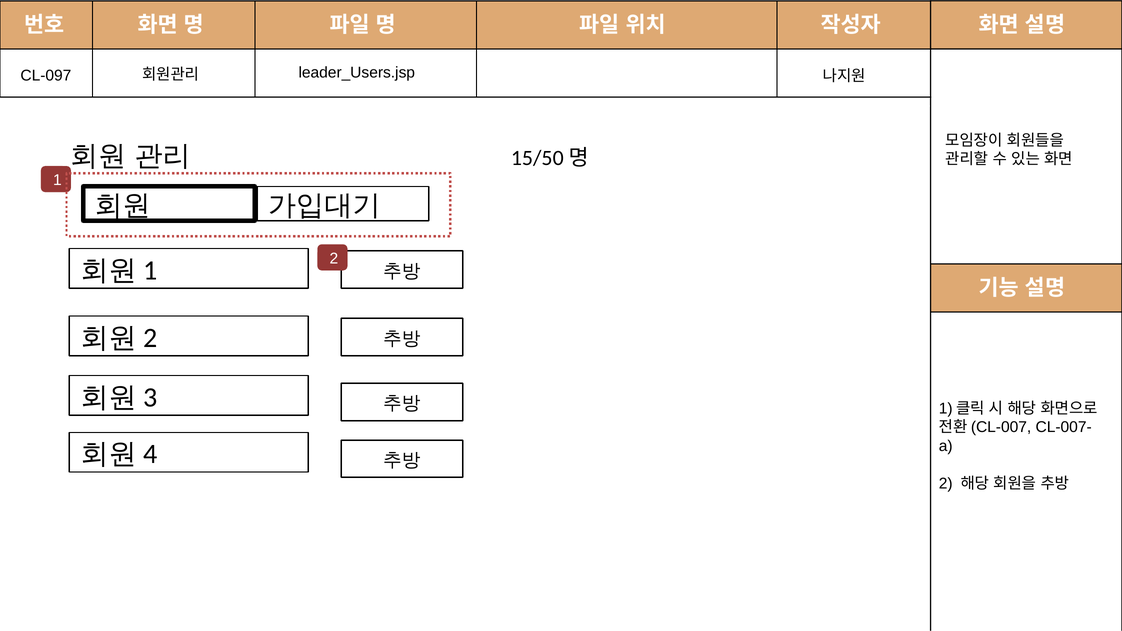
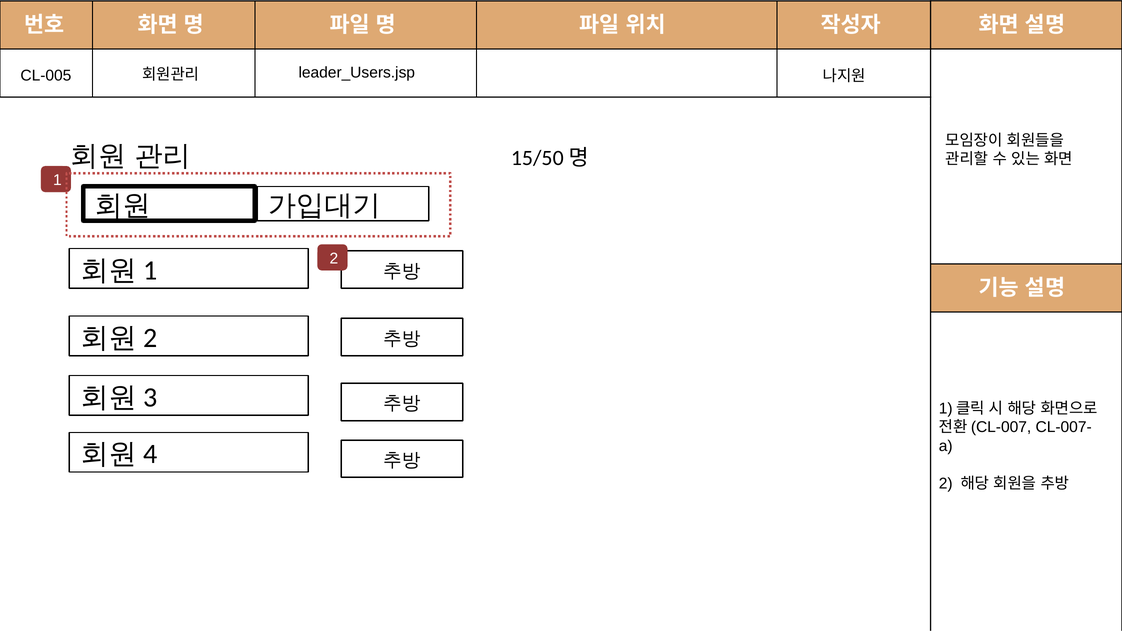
CL-097: CL-097 -> CL-005
